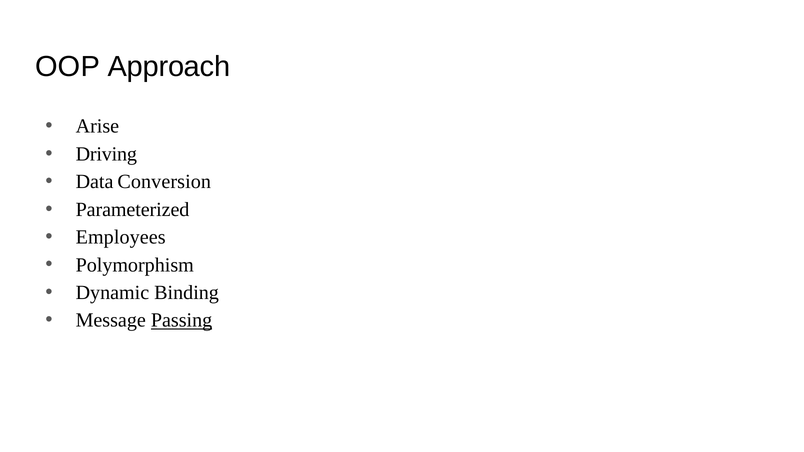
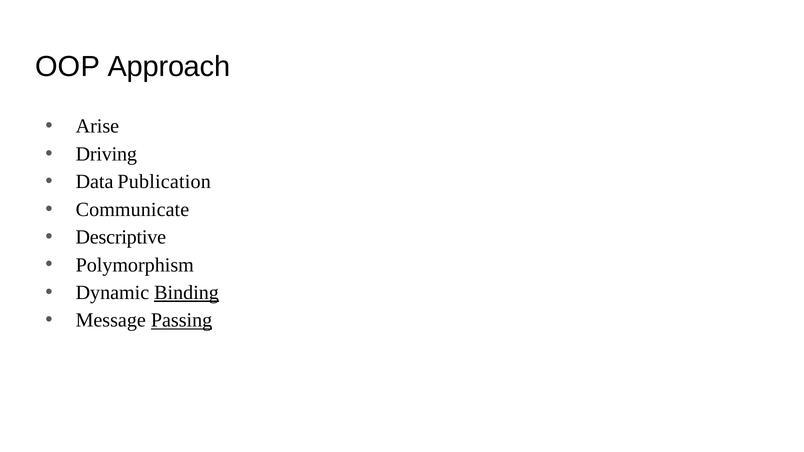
Conversion: Conversion -> Publication
Parameterized: Parameterized -> Communicate
Employees: Employees -> Descriptive
Binding underline: none -> present
